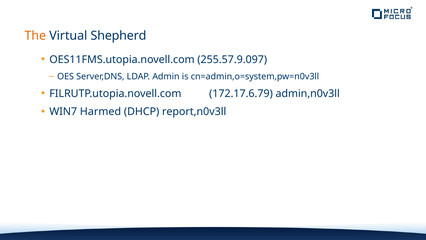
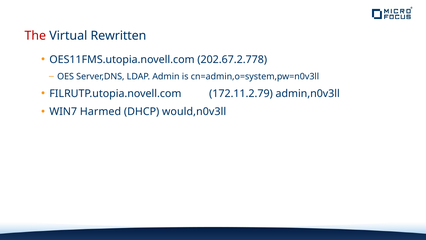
The colour: orange -> red
Shepherd: Shepherd -> Rewritten
255.57.9.097: 255.57.9.097 -> 202.67.2.778
172.17.6.79: 172.17.6.79 -> 172.11.2.79
report,n0v3ll: report,n0v3ll -> would,n0v3ll
